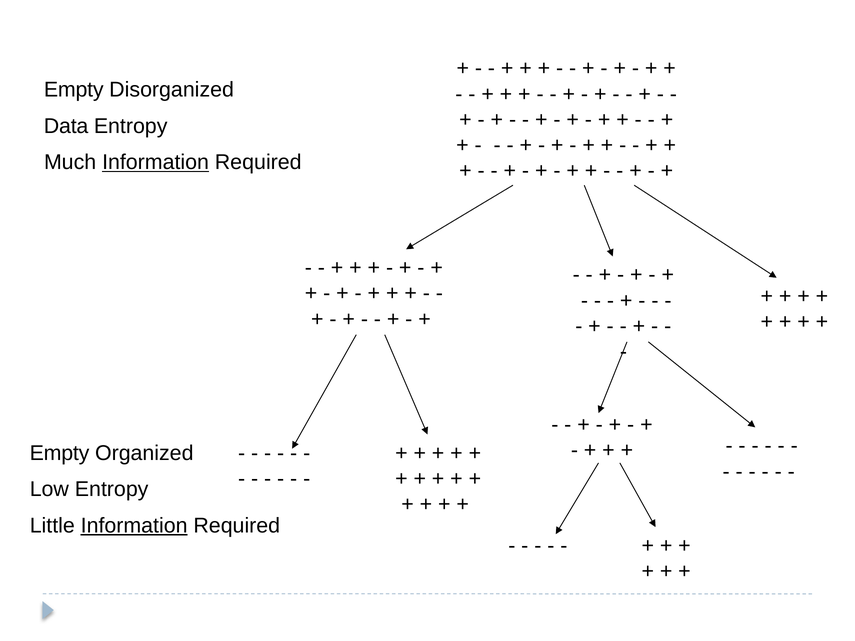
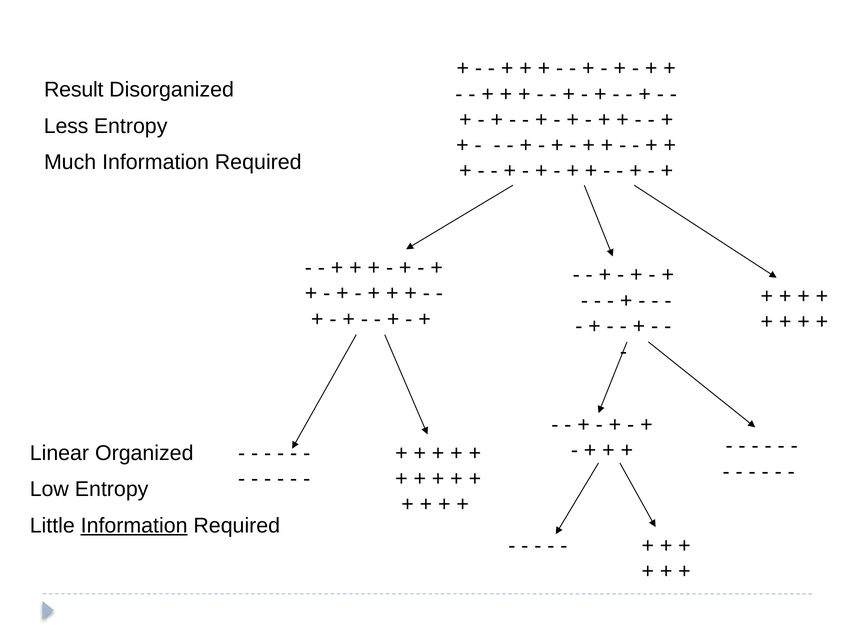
Empty at (74, 90): Empty -> Result
Data: Data -> Less
Information at (156, 162) underline: present -> none
Empty at (60, 453): Empty -> Linear
